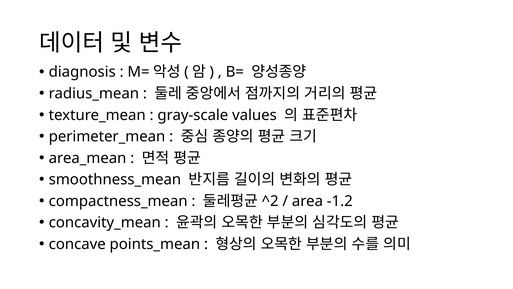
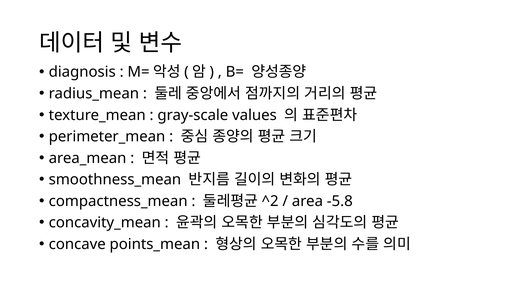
-1.2: -1.2 -> -5.8
